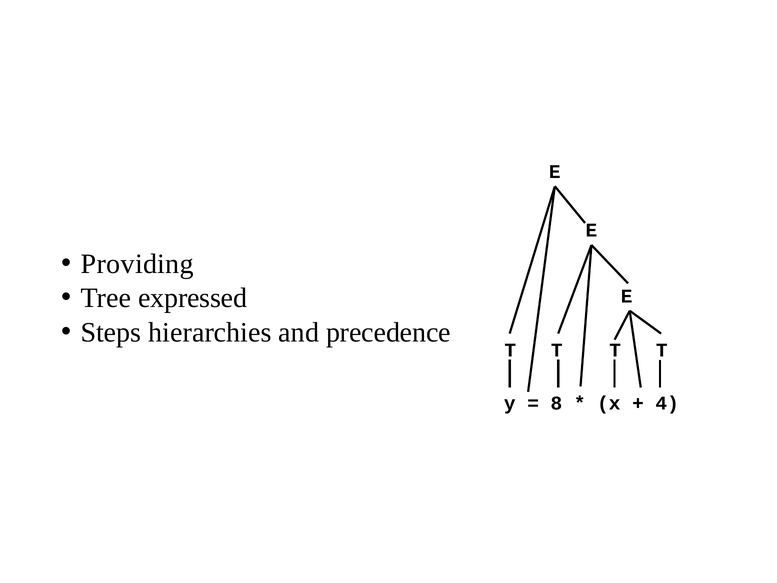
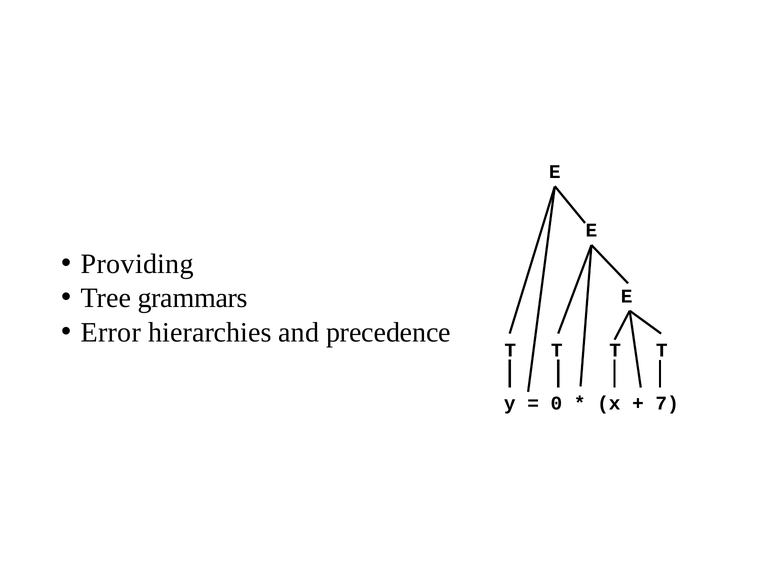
expressed: expressed -> grammars
Steps: Steps -> Error
8: 8 -> 0
4: 4 -> 7
